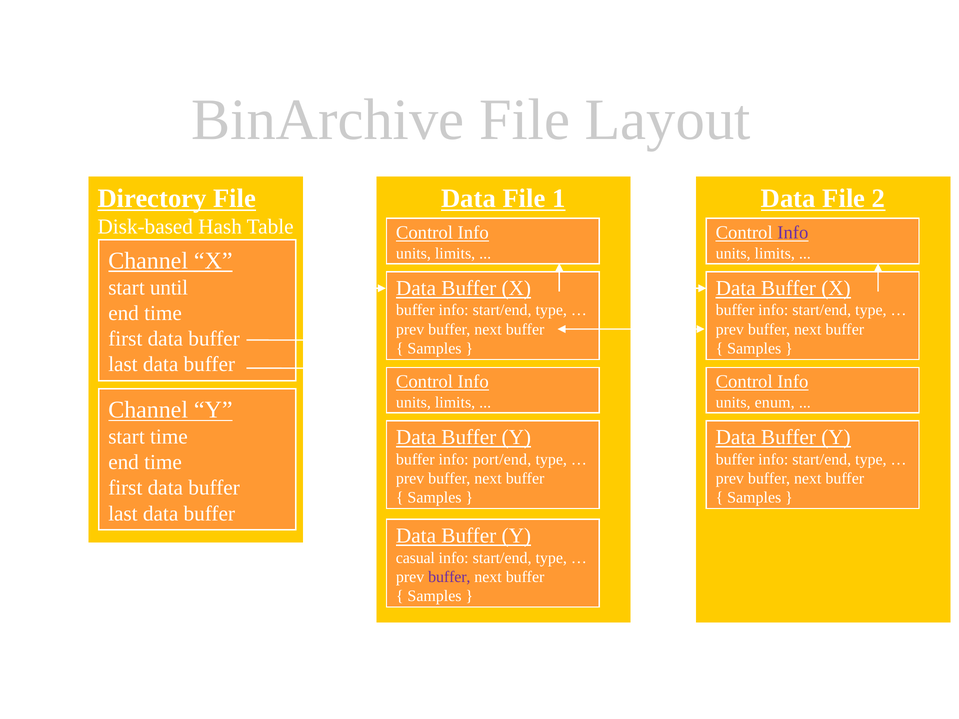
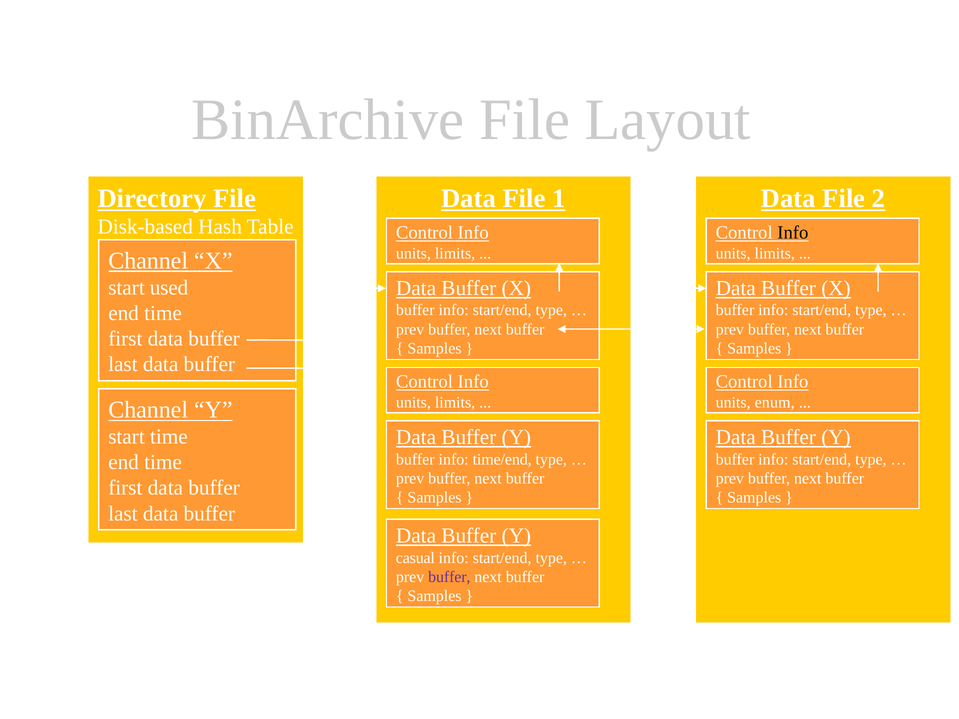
Info at (793, 233) colour: purple -> black
until: until -> used
port/end: port/end -> time/end
